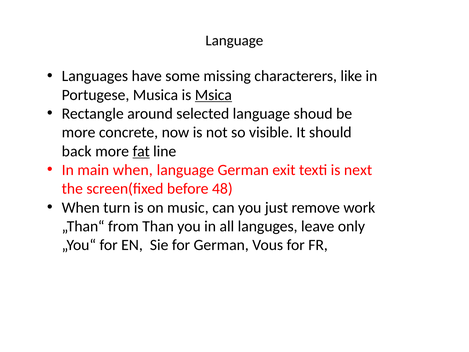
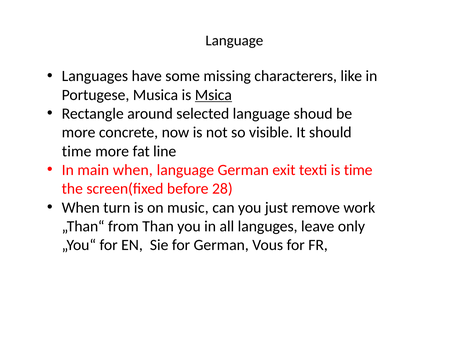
back at (77, 151): back -> time
fat underline: present -> none
is next: next -> time
48: 48 -> 28
